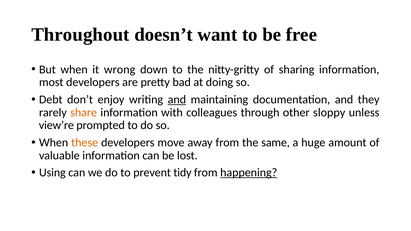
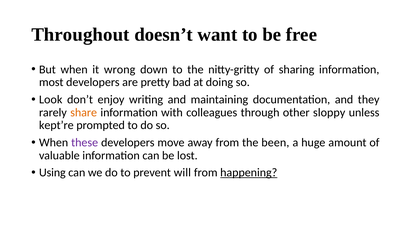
Debt: Debt -> Look
and at (177, 100) underline: present -> none
view’re: view’re -> kept’re
these colour: orange -> purple
same: same -> been
tidy: tidy -> will
